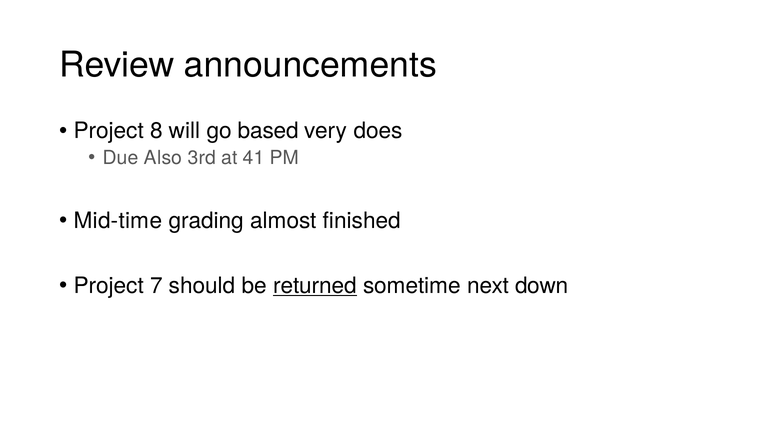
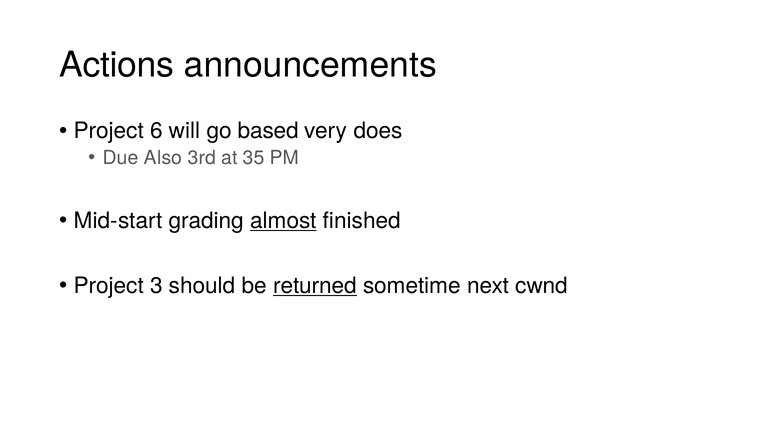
Review: Review -> Actions
8: 8 -> 6
41: 41 -> 35
Mid-time: Mid-time -> Mid-start
almost underline: none -> present
7: 7 -> 3
down: down -> cwnd
